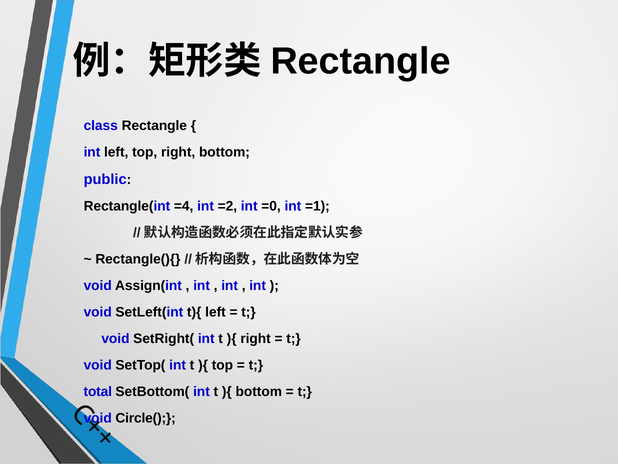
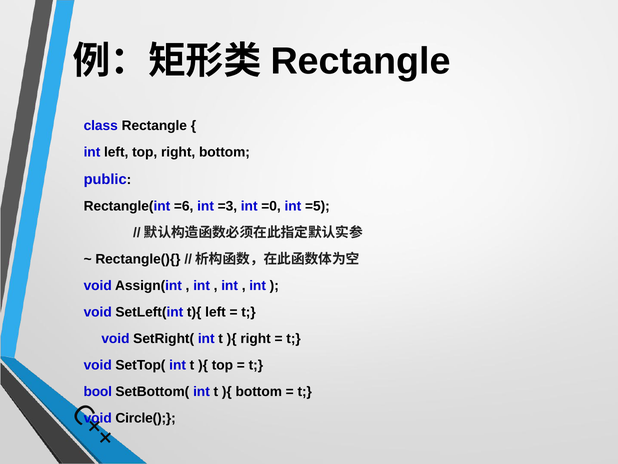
=4: =4 -> =6
=2: =2 -> =3
=1: =1 -> =5
total: total -> bool
